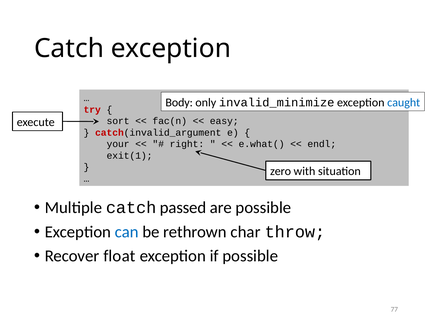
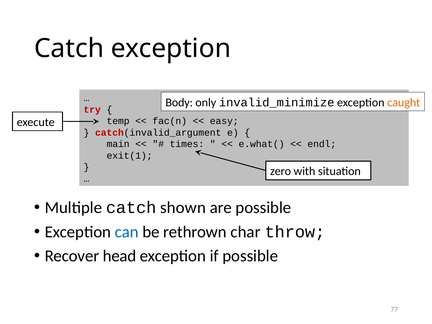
caught colour: blue -> orange
sort: sort -> temp
your: your -> main
right: right -> times
passed: passed -> shown
float: float -> head
